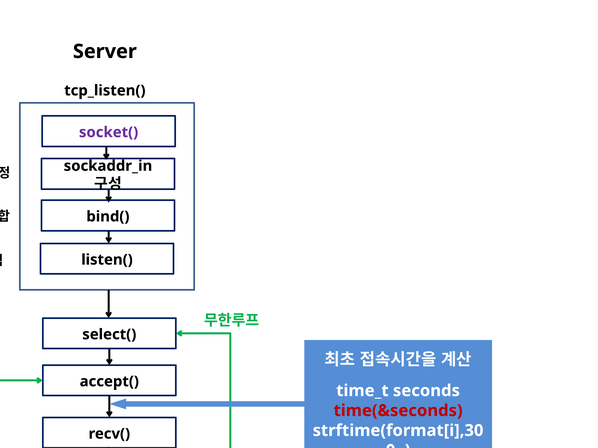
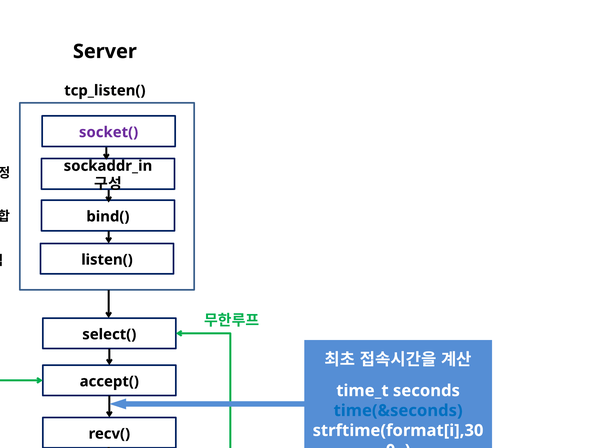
time(&seconds colour: red -> blue
